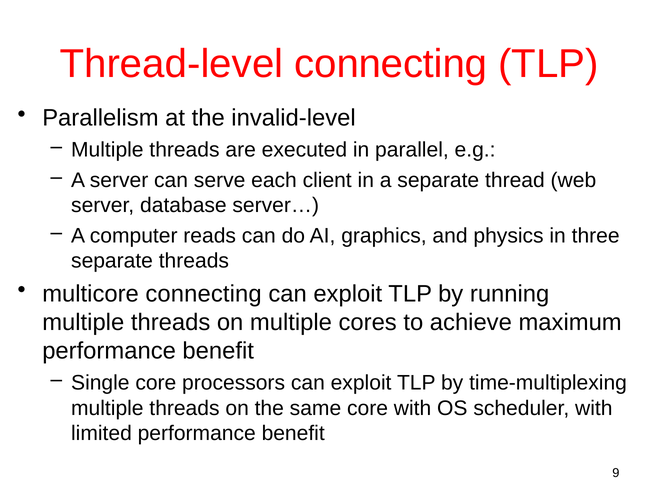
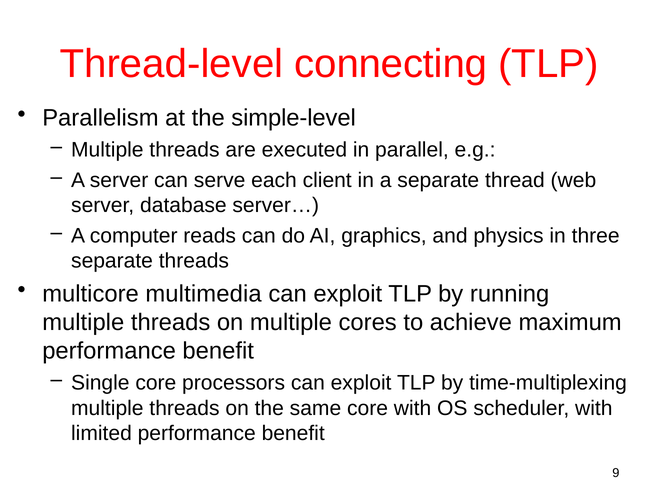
invalid-level: invalid-level -> simple-level
multicore connecting: connecting -> multimedia
